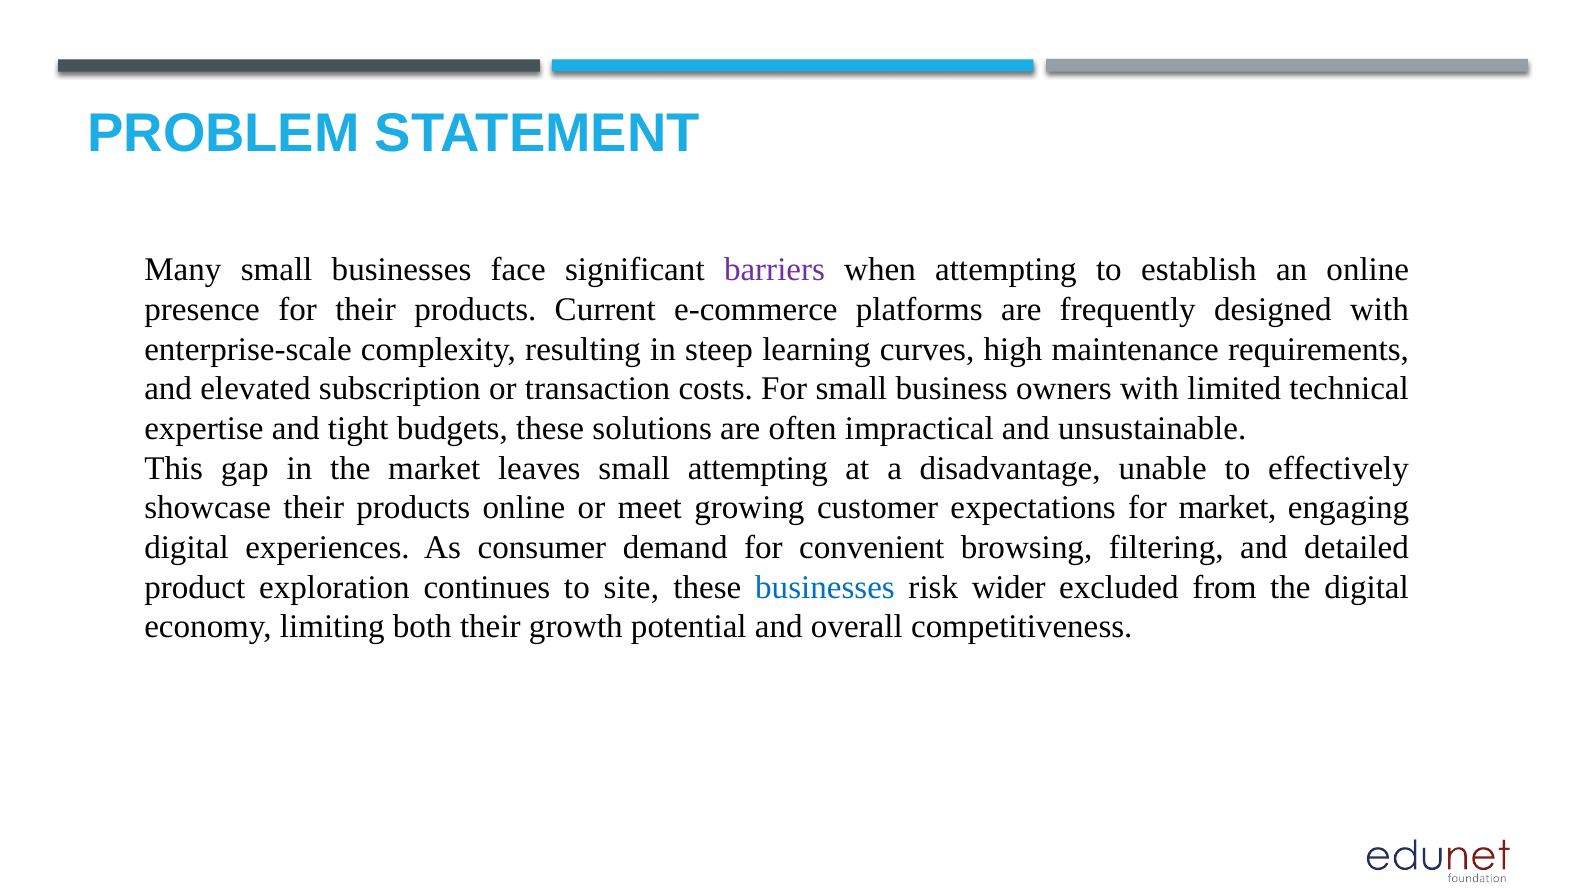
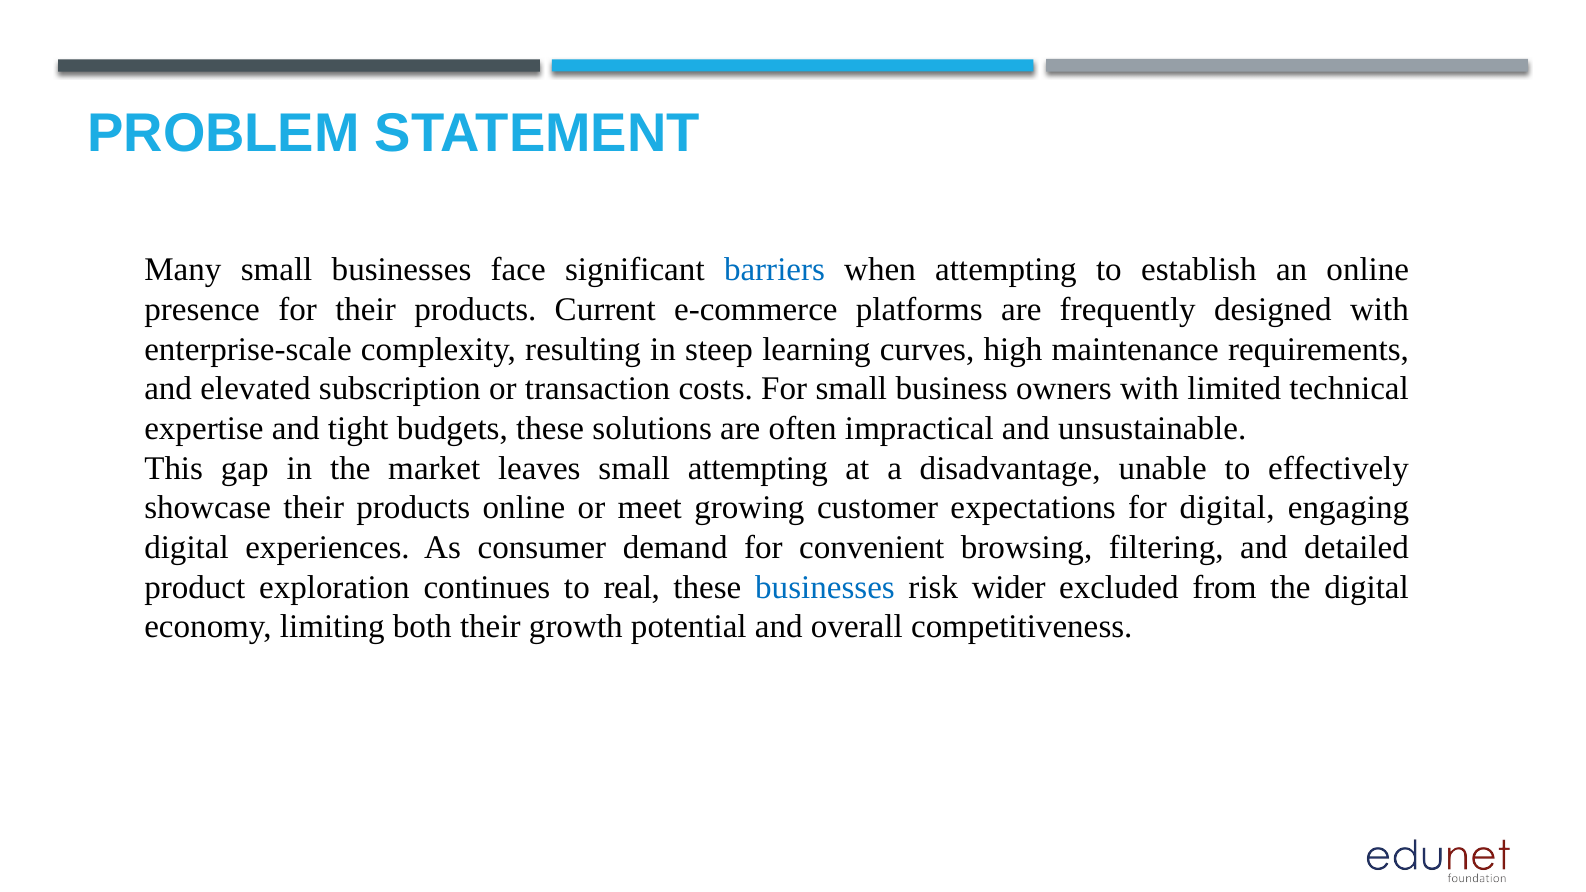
barriers colour: purple -> blue
for market: market -> digital
site: site -> real
